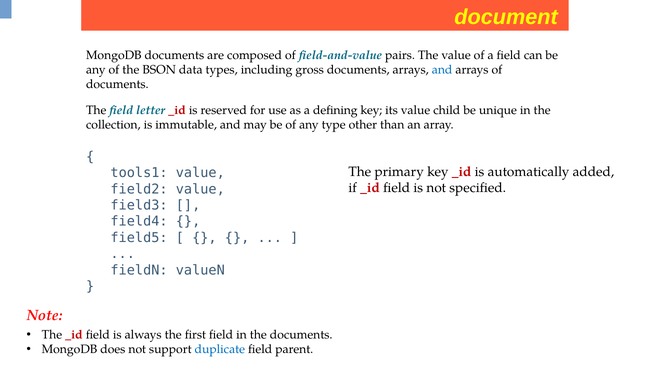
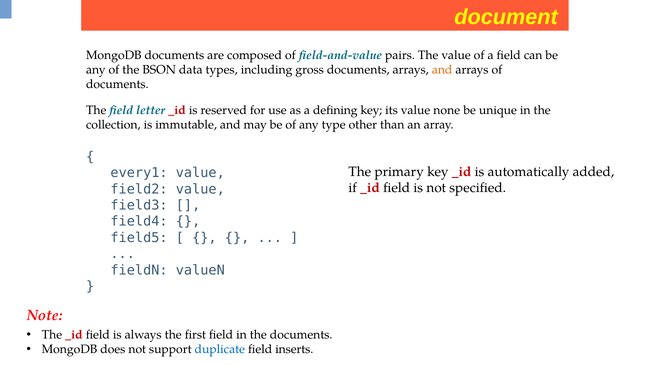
and at (442, 70) colour: blue -> orange
child: child -> none
tools1: tools1 -> every1
parent: parent -> inserts
